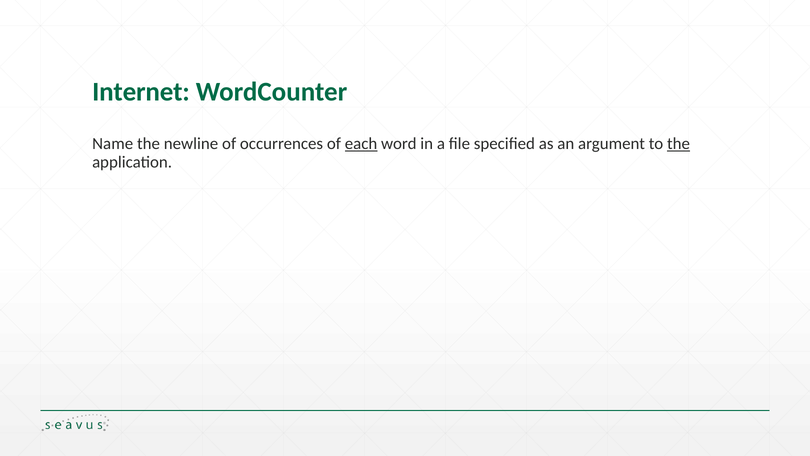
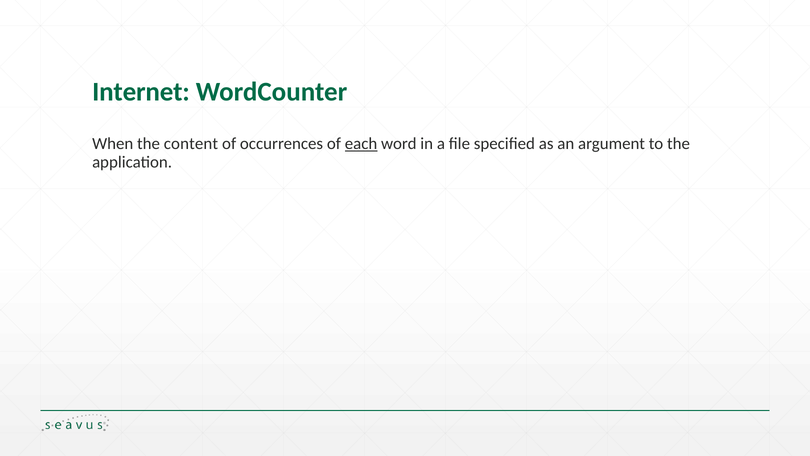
Name: Name -> When
newline: newline -> content
the at (678, 144) underline: present -> none
